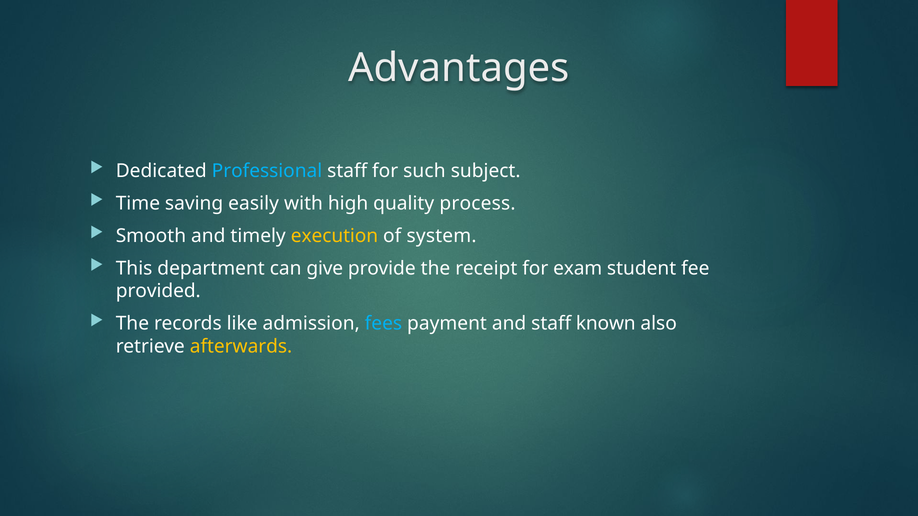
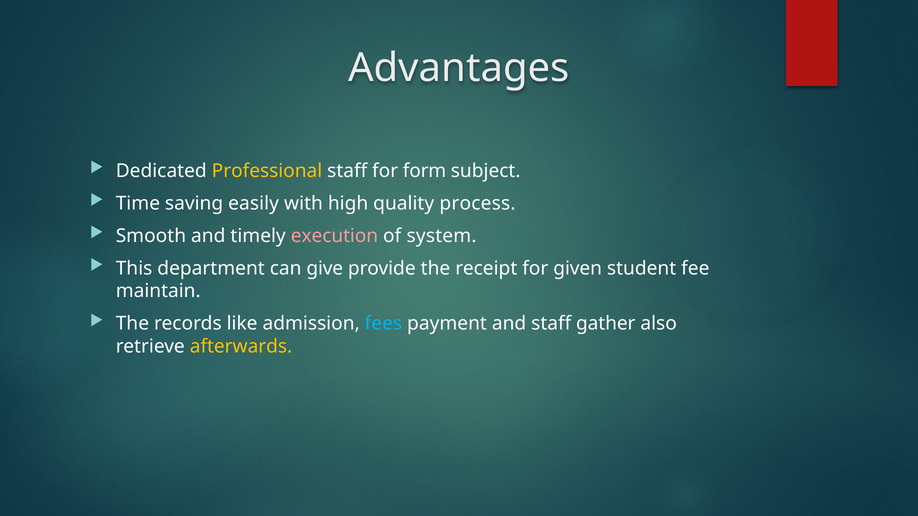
Professional colour: light blue -> yellow
such: such -> form
execution colour: yellow -> pink
exam: exam -> given
provided: provided -> maintain
known: known -> gather
